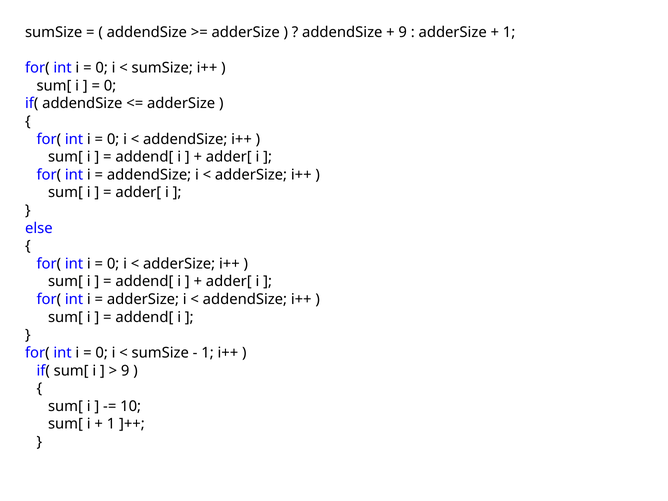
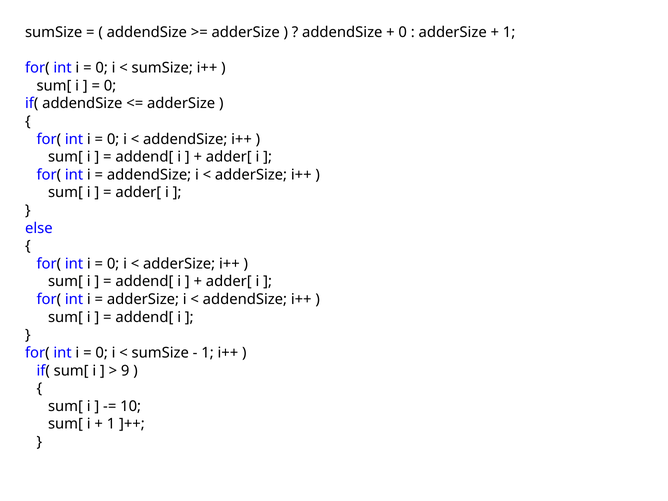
9 at (403, 32): 9 -> 0
